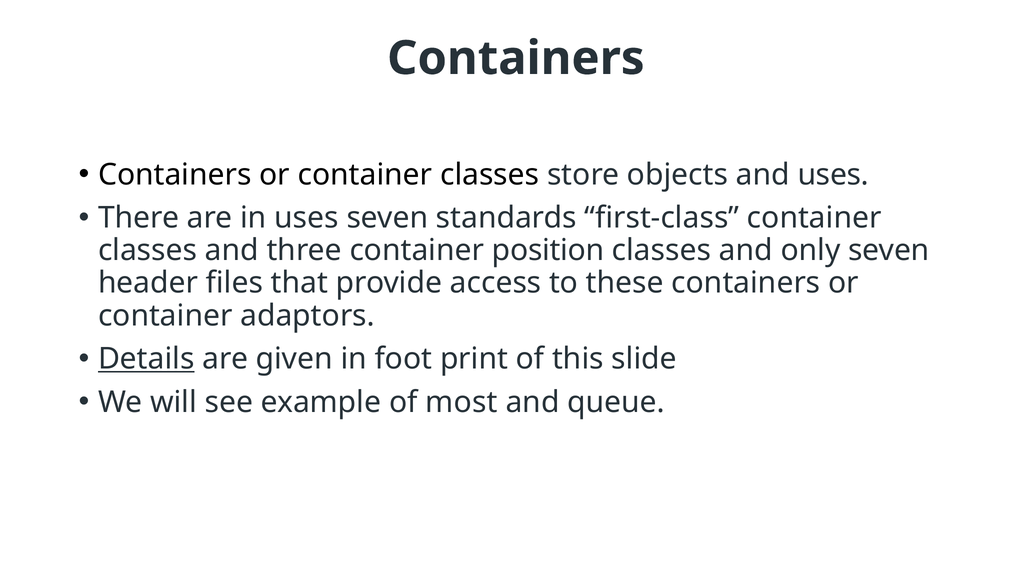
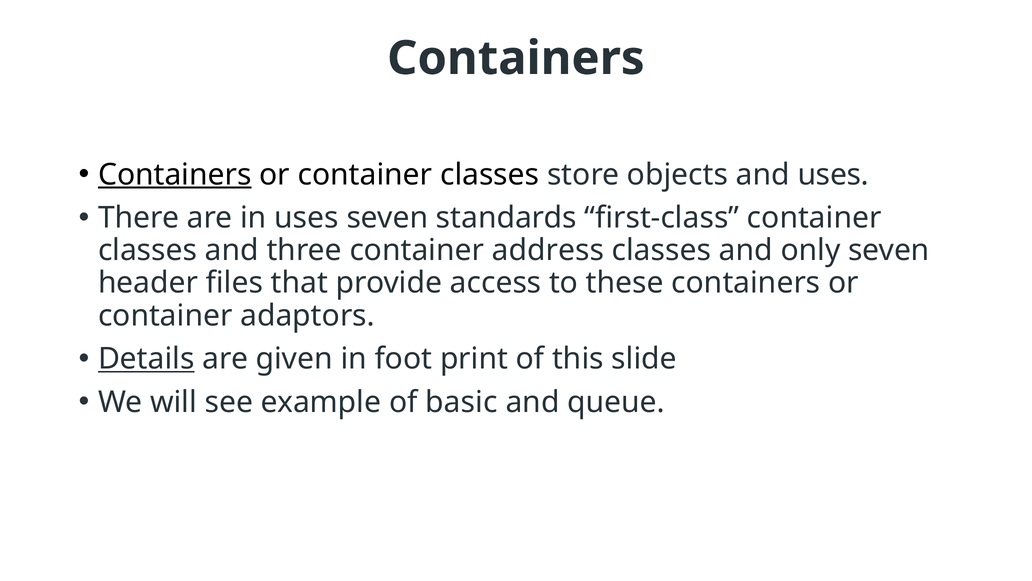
Containers at (175, 174) underline: none -> present
position: position -> address
most: most -> basic
